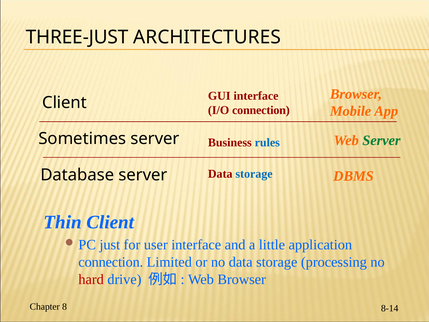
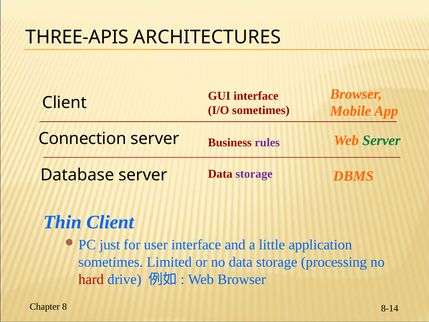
THREE-JUST: THREE-JUST -> THREE-APIS
I/O connection: connection -> sometimes
Sometimes: Sometimes -> Connection
rules colour: blue -> purple
storage at (254, 174) colour: blue -> purple
connection at (111, 262): connection -> sometimes
